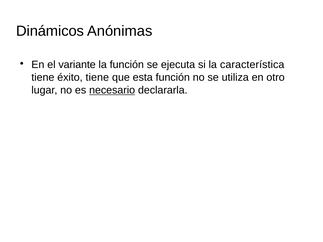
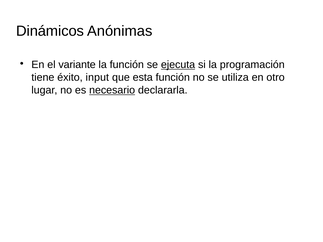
ejecuta underline: none -> present
característica: característica -> programación
éxito tiene: tiene -> input
